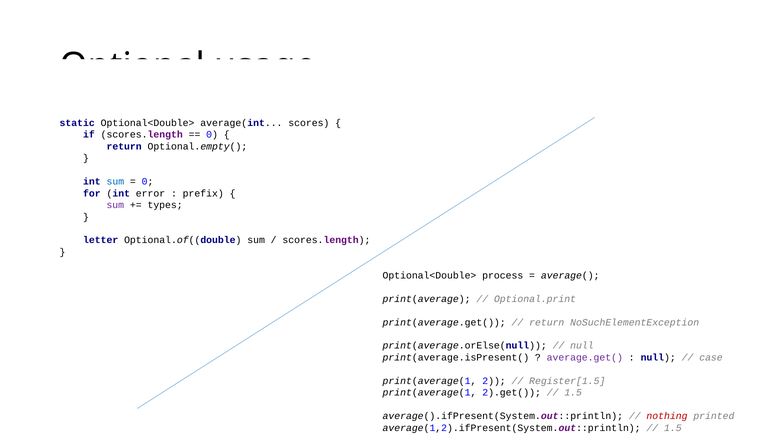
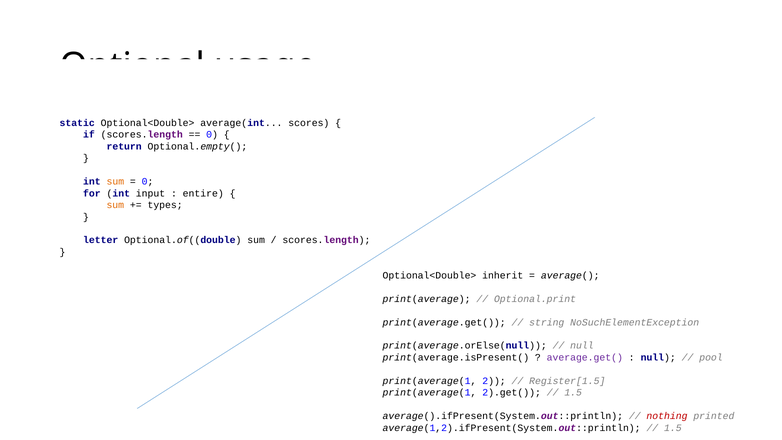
sum at (115, 182) colour: blue -> orange
error: error -> input
prefix: prefix -> entire
sum at (115, 205) colour: purple -> orange
process: process -> inherit
return at (547, 322): return -> string
case: case -> pool
